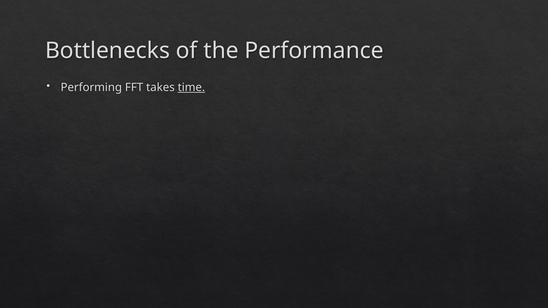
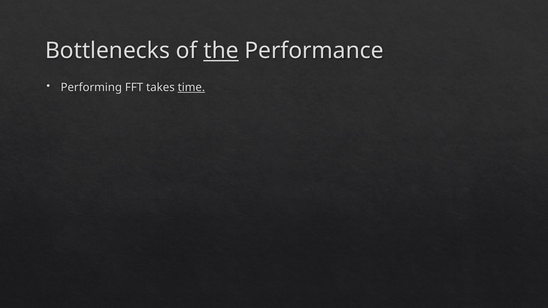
the underline: none -> present
